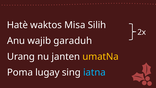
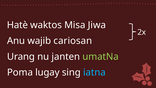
Silih: Silih -> Jiwa
garaduh: garaduh -> cariosan
umatNa colour: yellow -> light green
